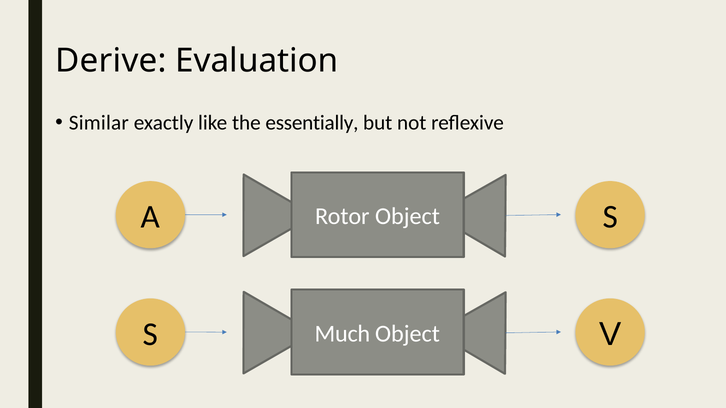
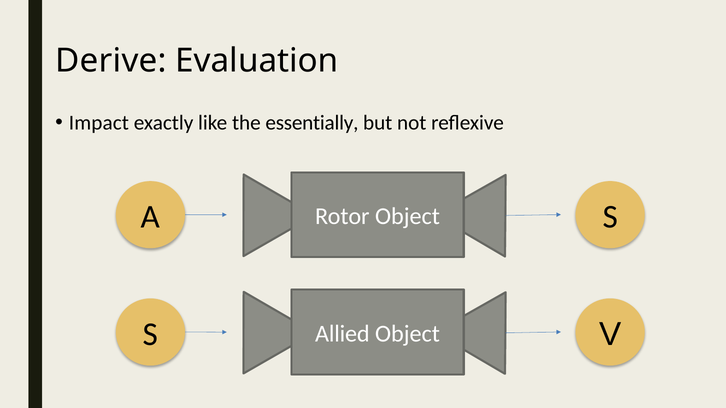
Similar: Similar -> Impact
Much: Much -> Allied
